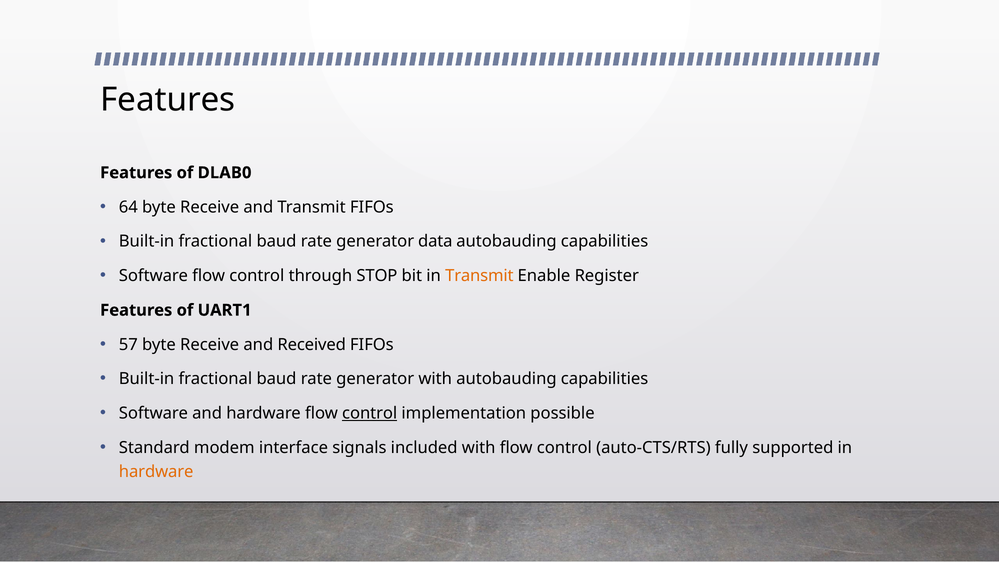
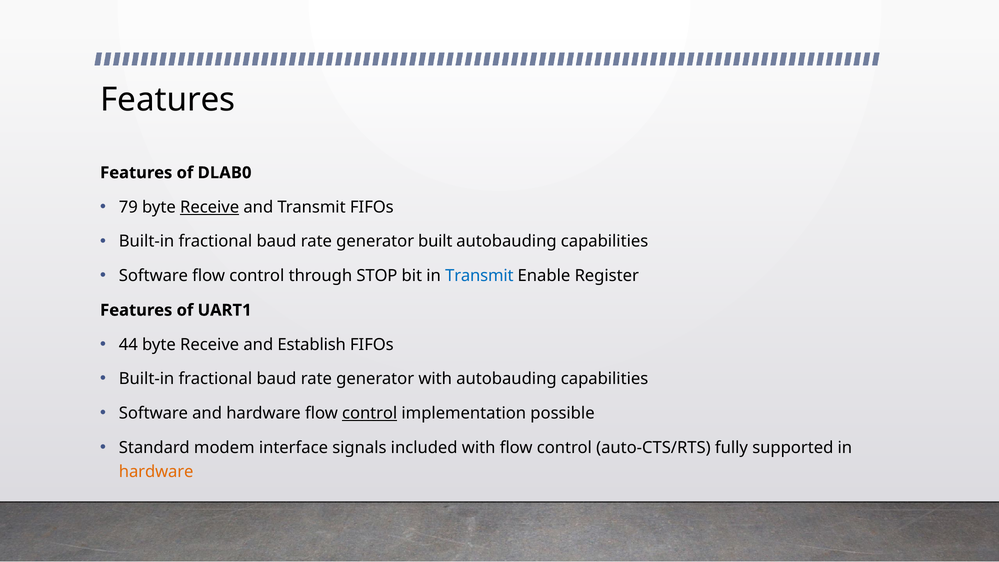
64: 64 -> 79
Receive at (210, 207) underline: none -> present
data: data -> built
Transmit at (479, 276) colour: orange -> blue
57: 57 -> 44
Received: Received -> Establish
